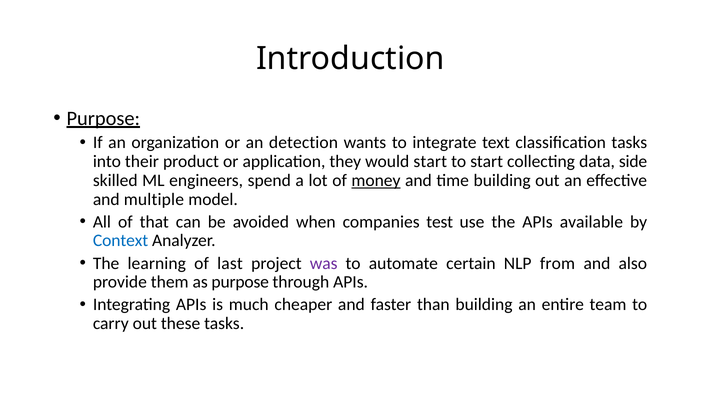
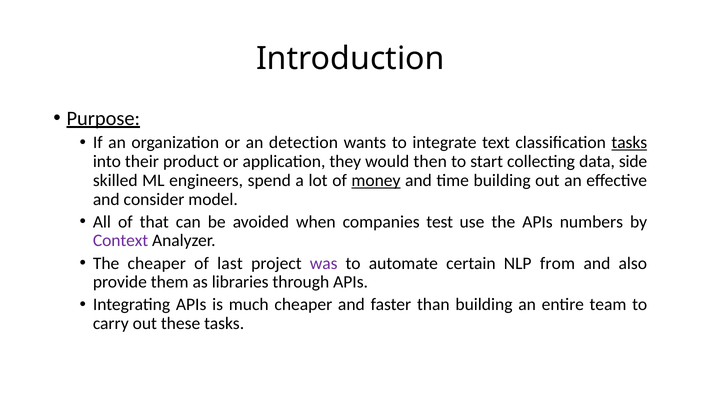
tasks at (629, 143) underline: none -> present
would start: start -> then
multiple: multiple -> consider
available: available -> numbers
Context colour: blue -> purple
The learning: learning -> cheaper
as purpose: purpose -> libraries
